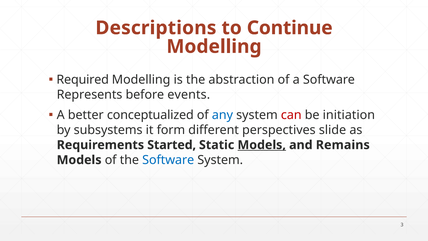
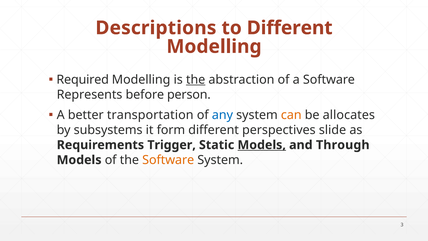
to Continue: Continue -> Different
the at (196, 80) underline: none -> present
events: events -> person
conceptualized: conceptualized -> transportation
can colour: red -> orange
initiation: initiation -> allocates
Started: Started -> Trigger
Remains: Remains -> Through
Software at (168, 160) colour: blue -> orange
